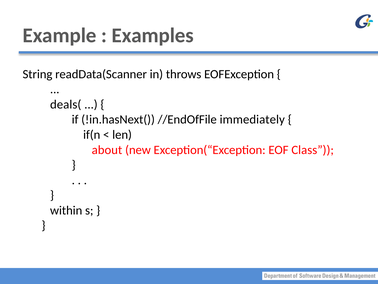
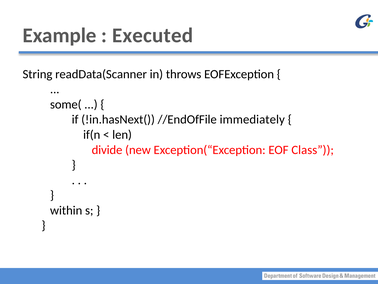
Examples: Examples -> Executed
deals(: deals( -> some(
about: about -> divide
